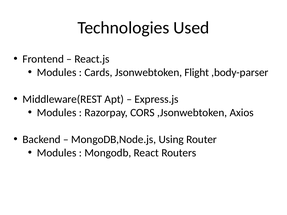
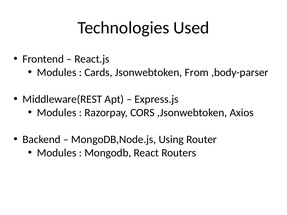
Flight: Flight -> From
